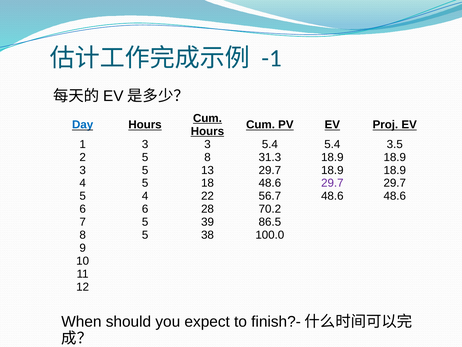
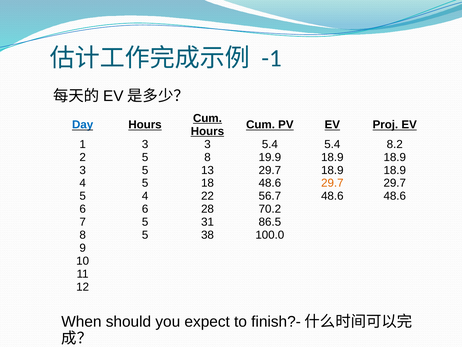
3.5: 3.5 -> 8.2
31.3: 31.3 -> 19.9
29.7 at (332, 183) colour: purple -> orange
39: 39 -> 31
